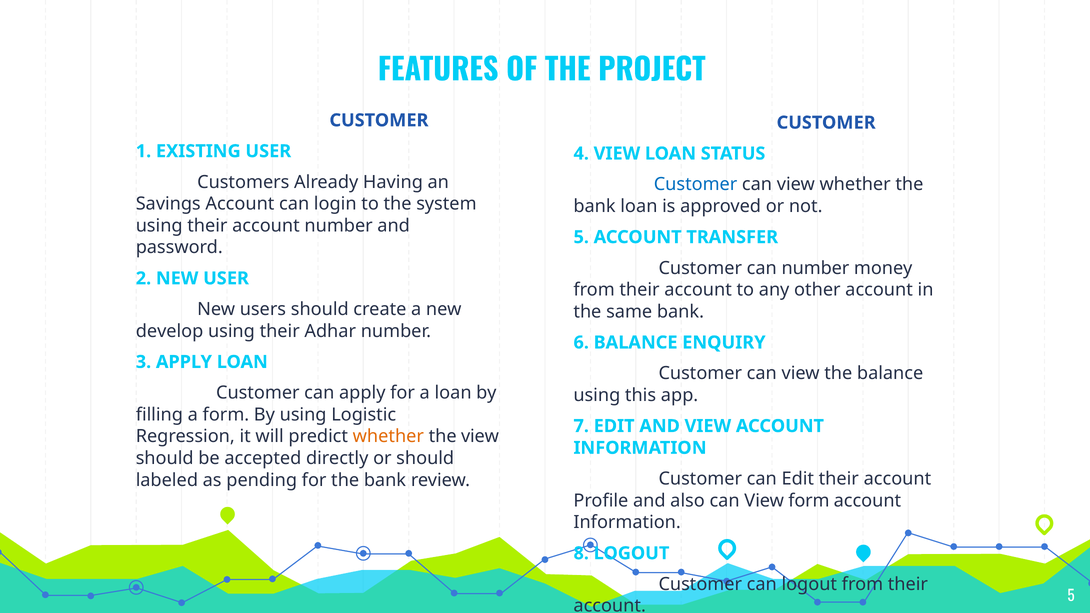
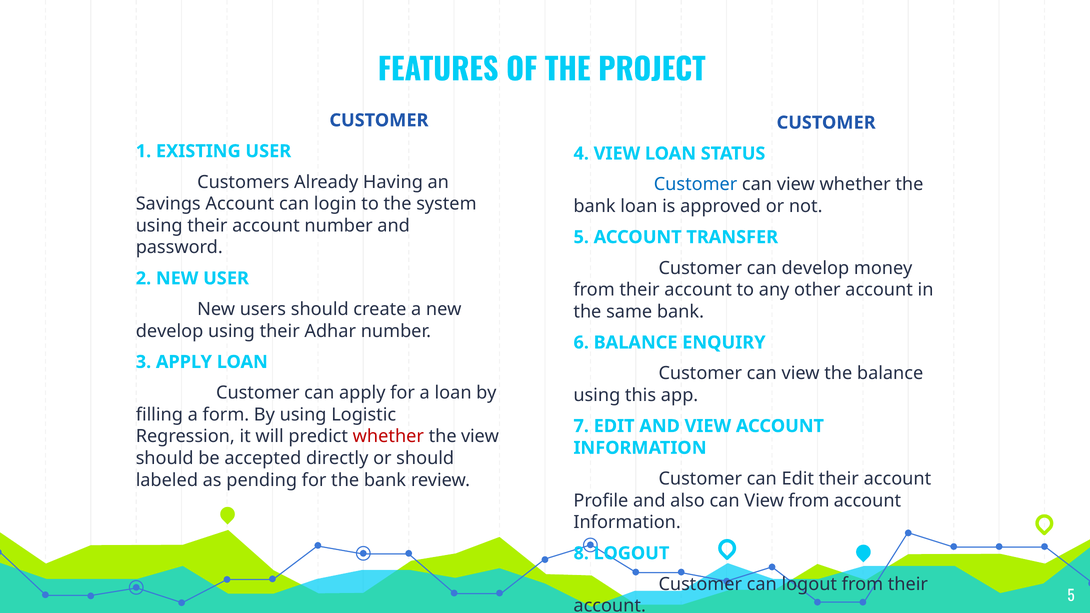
can number: number -> develop
whether at (388, 437) colour: orange -> red
View form: form -> from
